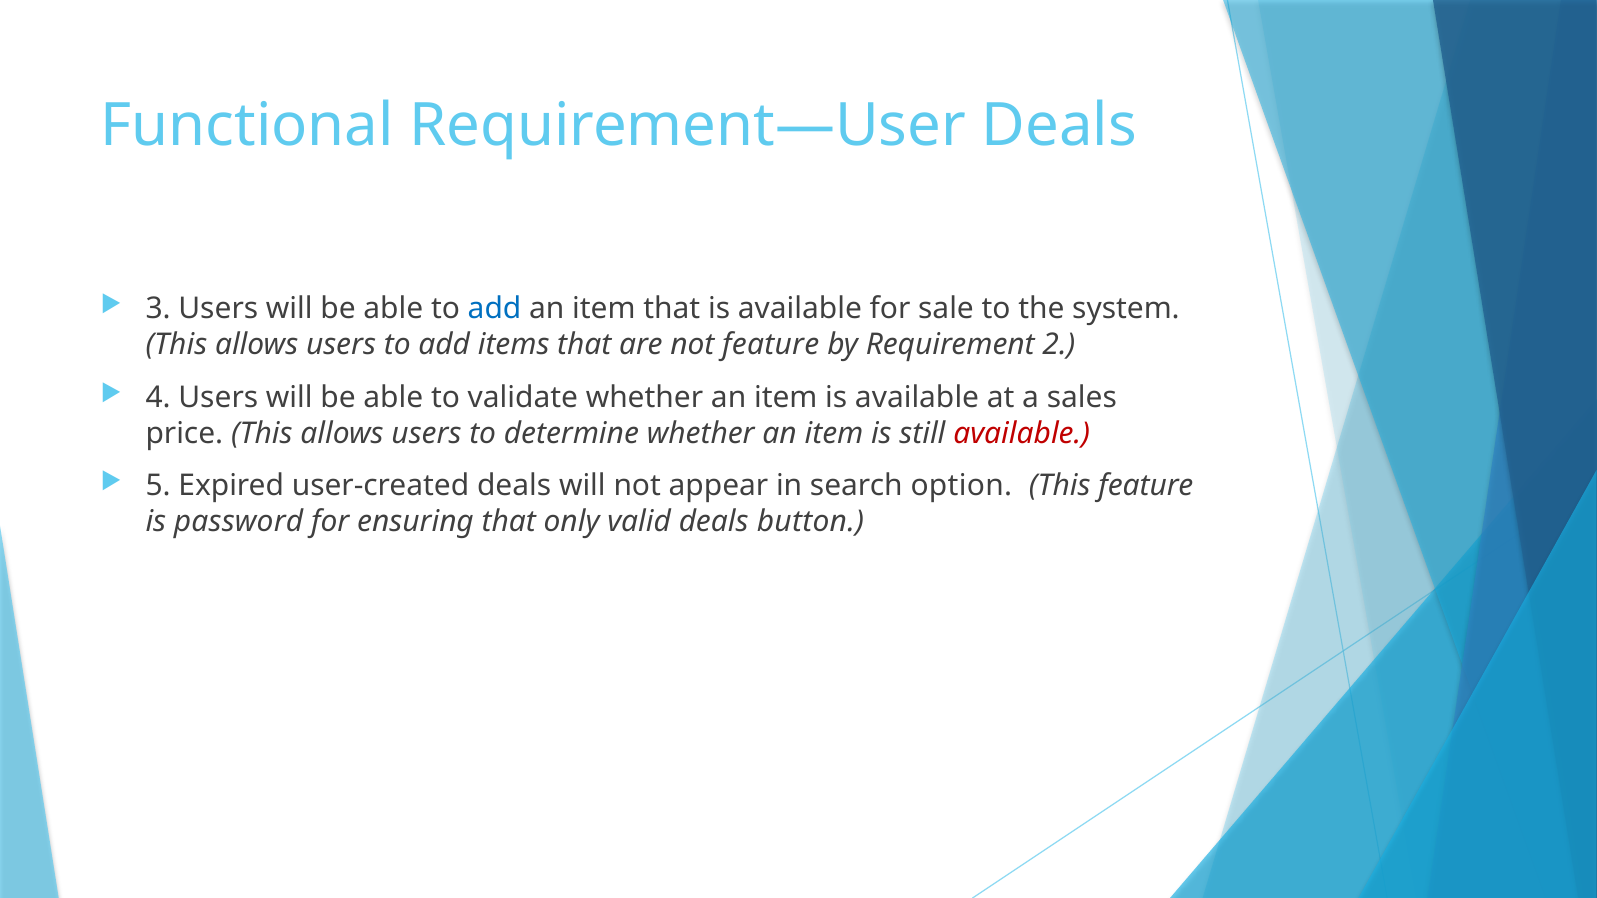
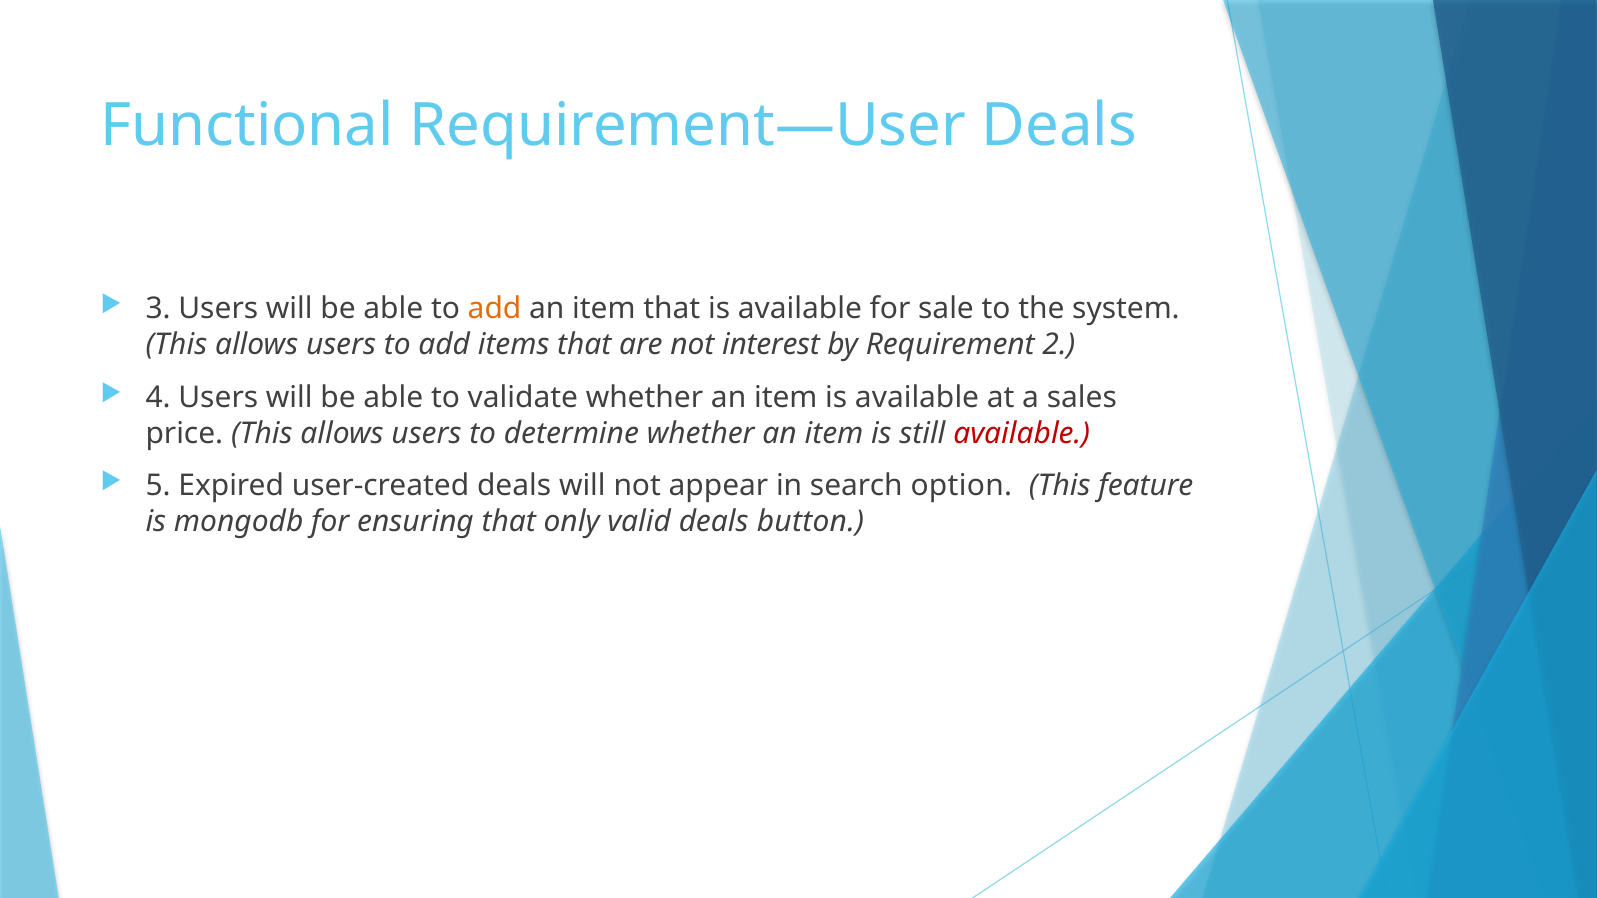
add at (495, 309) colour: blue -> orange
not feature: feature -> interest
password: password -> mongodb
